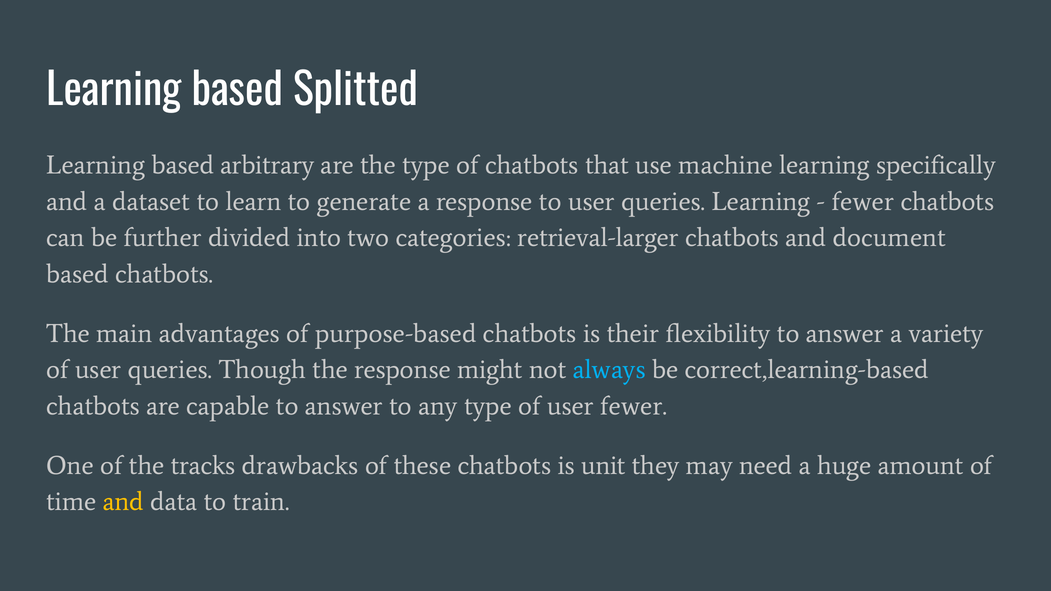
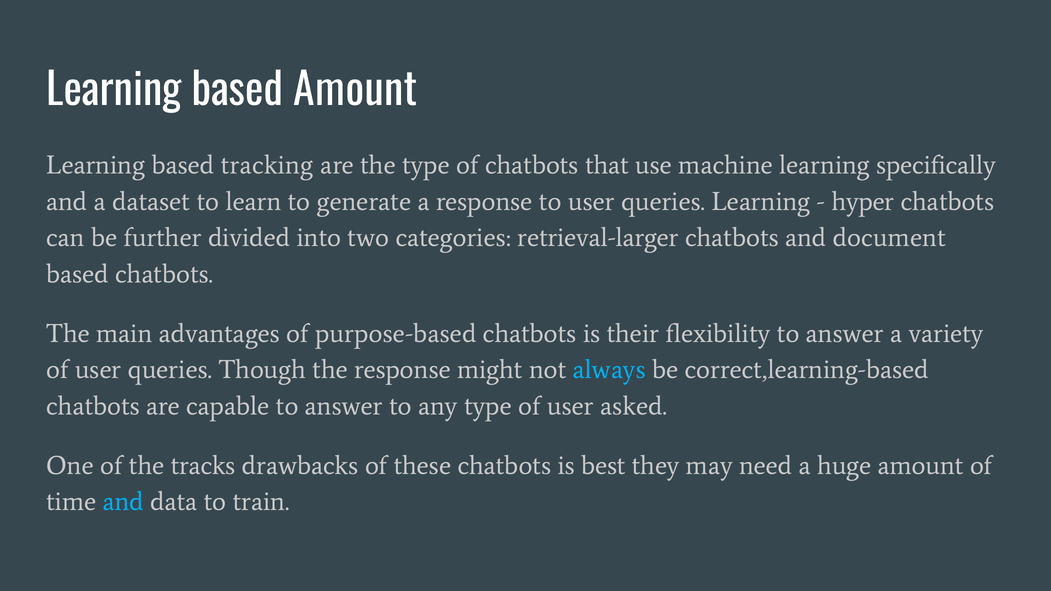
based Splitted: Splitted -> Amount
arbitrary: arbitrary -> tracking
fewer at (863, 202): fewer -> hyper
user fewer: fewer -> asked
unit: unit -> best
and at (123, 502) colour: yellow -> light blue
